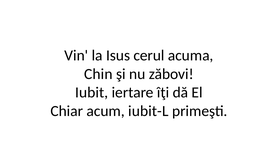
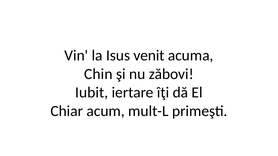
cerul: cerul -> venit
iubit-L: iubit-L -> mult-L
